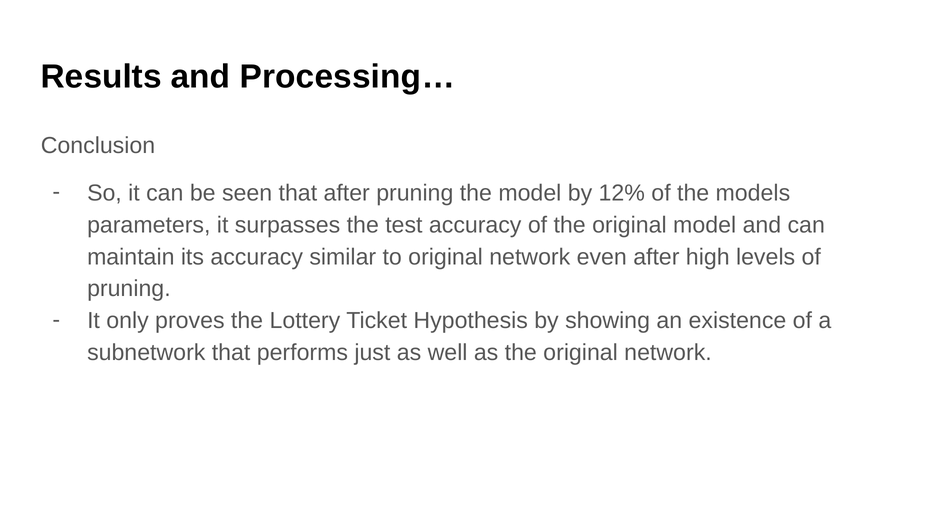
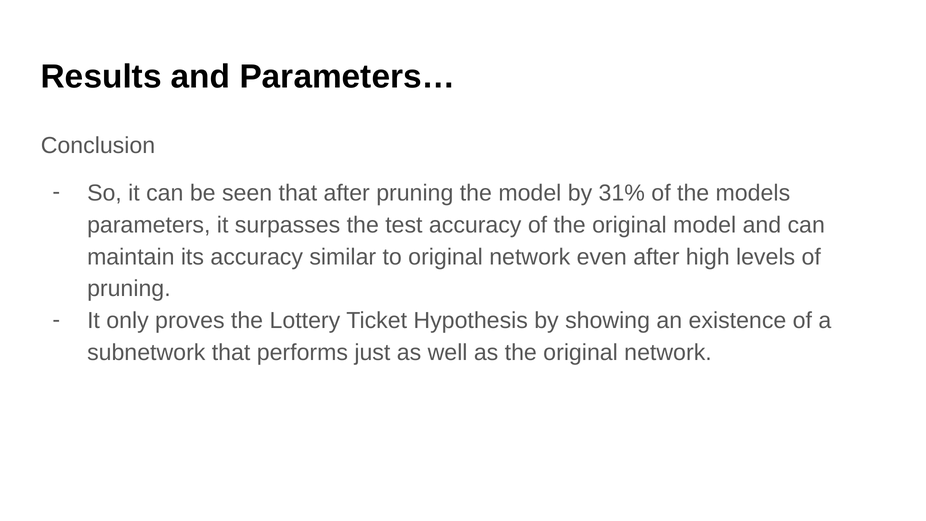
Processing…: Processing… -> Parameters…
12%: 12% -> 31%
